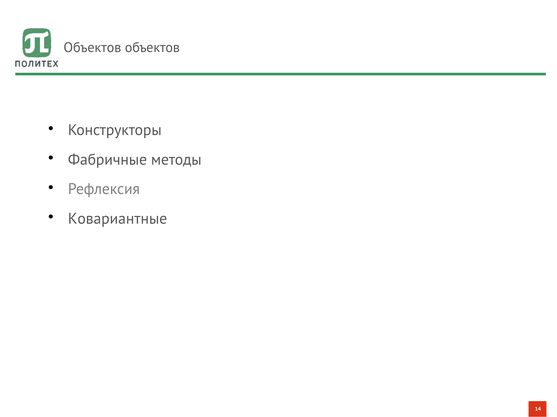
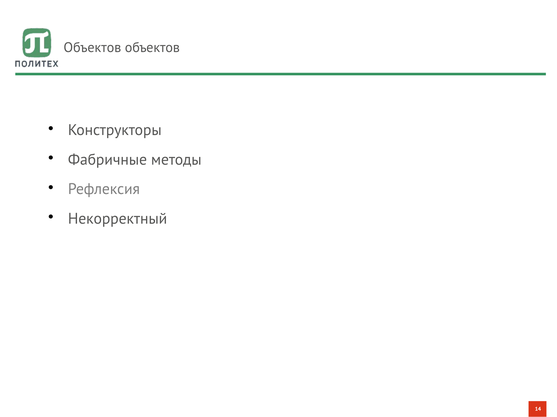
Ковариантные: Ковариантные -> Некорректный
